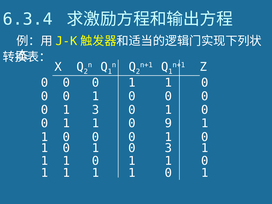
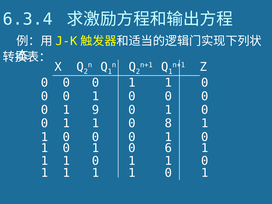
1 3: 3 -> 9
9: 9 -> 8
0 3: 3 -> 6
